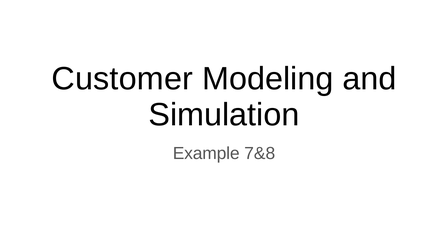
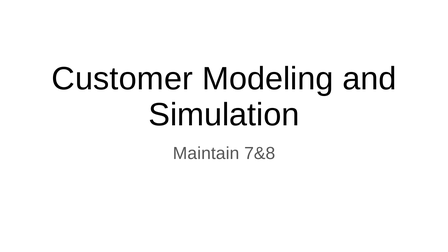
Example: Example -> Maintain
